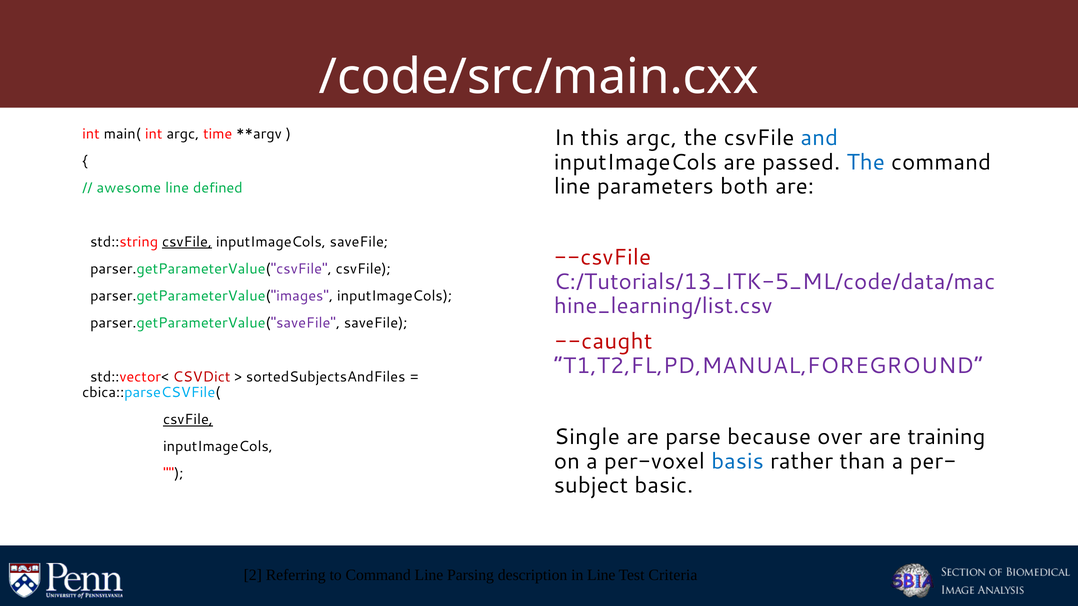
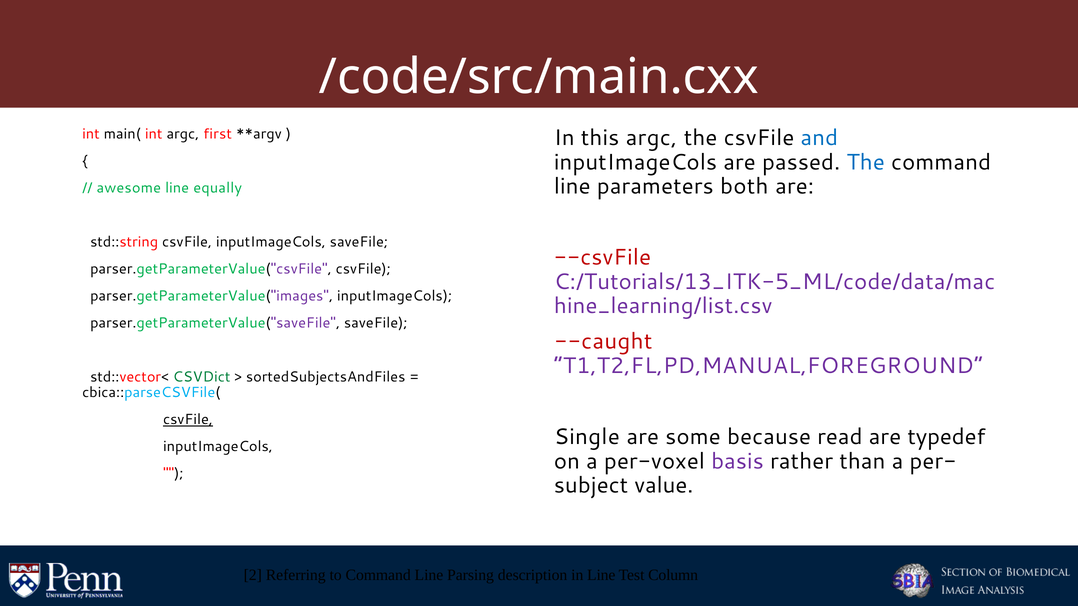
time: time -> first
defined: defined -> equally
csvFile at (187, 242) underline: present -> none
CSVDict colour: red -> green
parse: parse -> some
over: over -> read
training: training -> typedef
basis colour: blue -> purple
basic: basic -> value
Criteria: Criteria -> Column
